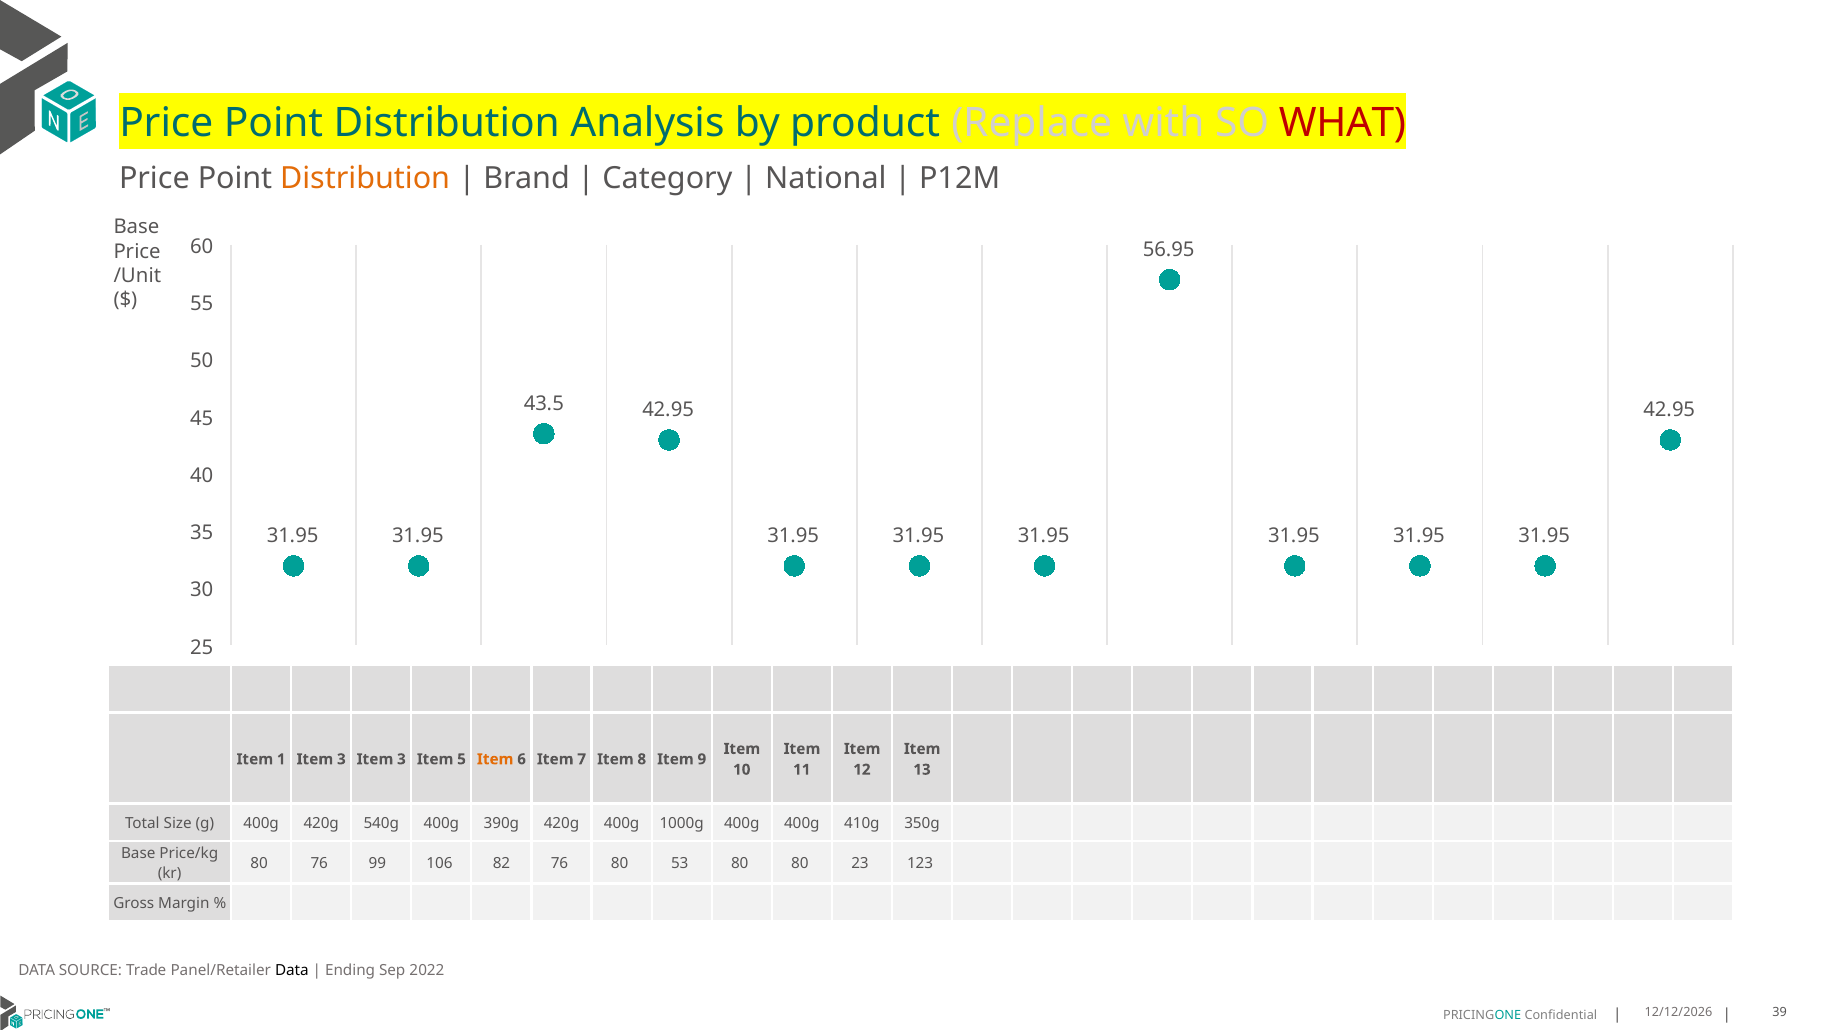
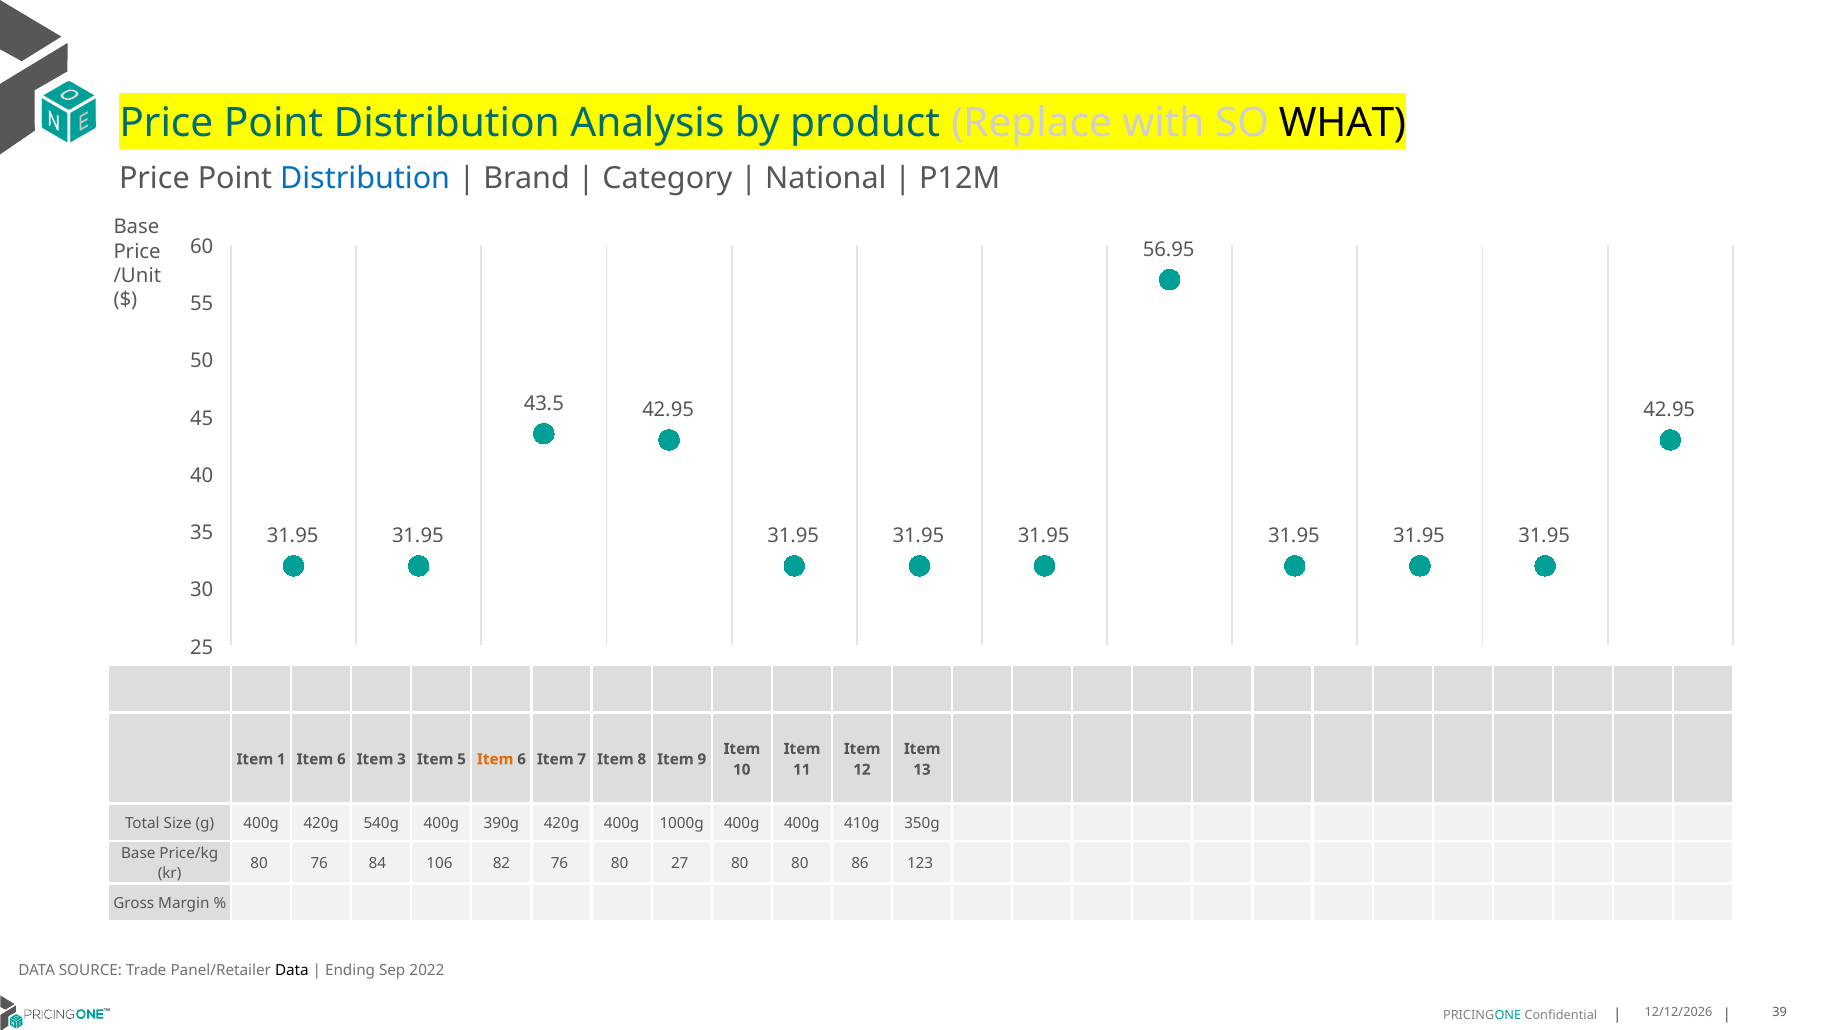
WHAT colour: red -> black
Distribution at (365, 179) colour: orange -> blue
1 Item 3: 3 -> 6
99: 99 -> 84
53: 53 -> 27
23: 23 -> 86
